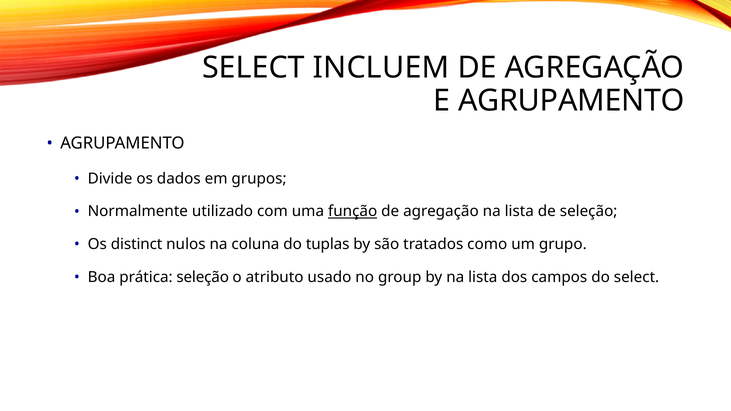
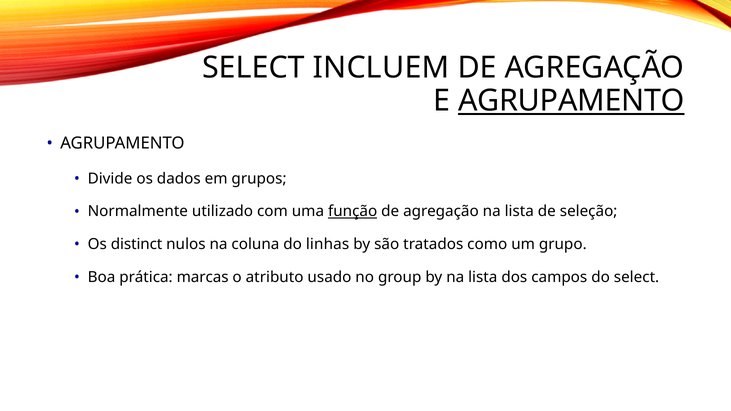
AGRUPAMENTO at (571, 101) underline: none -> present
tuplas: tuplas -> linhas
prática seleção: seleção -> marcas
